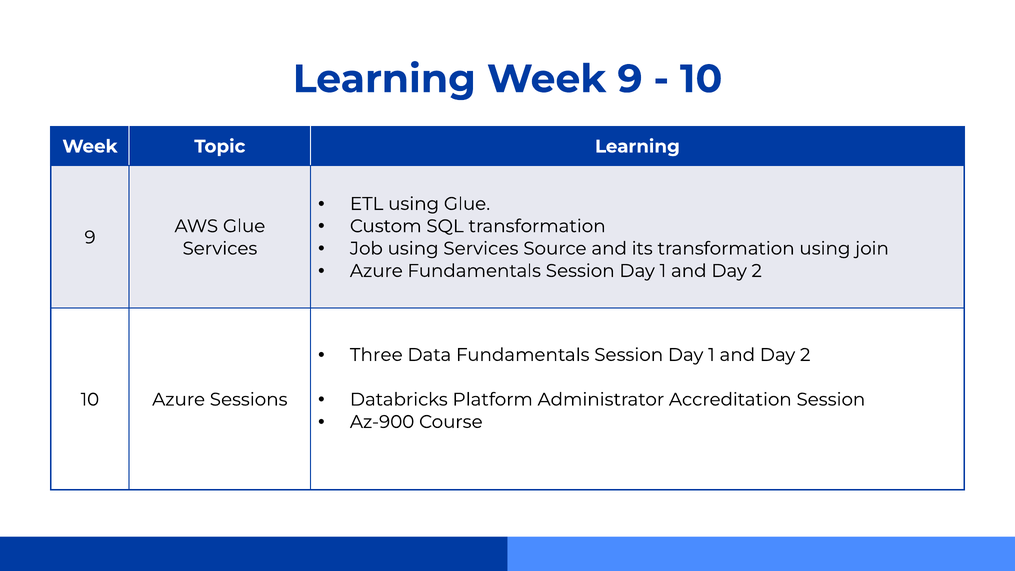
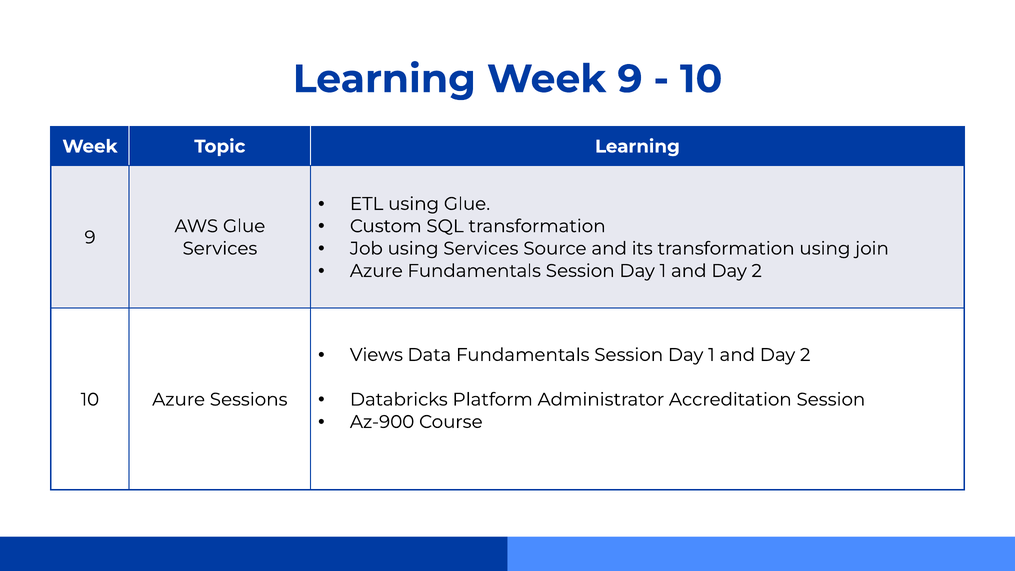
Three: Three -> Views
